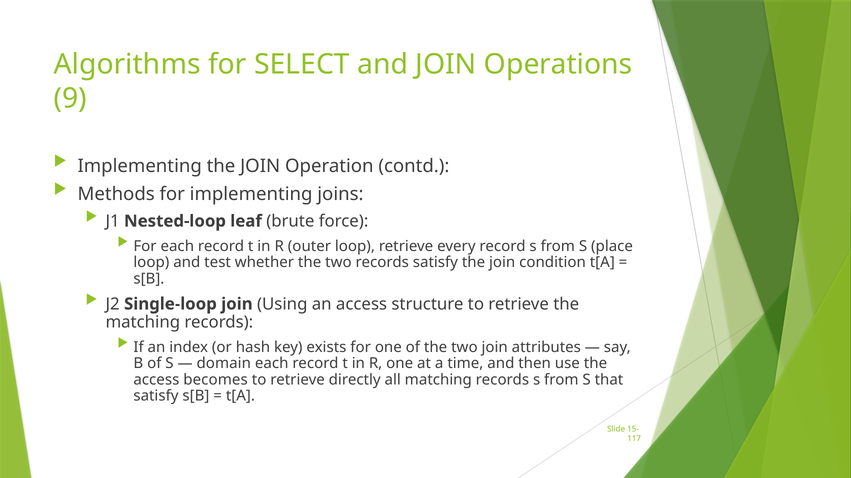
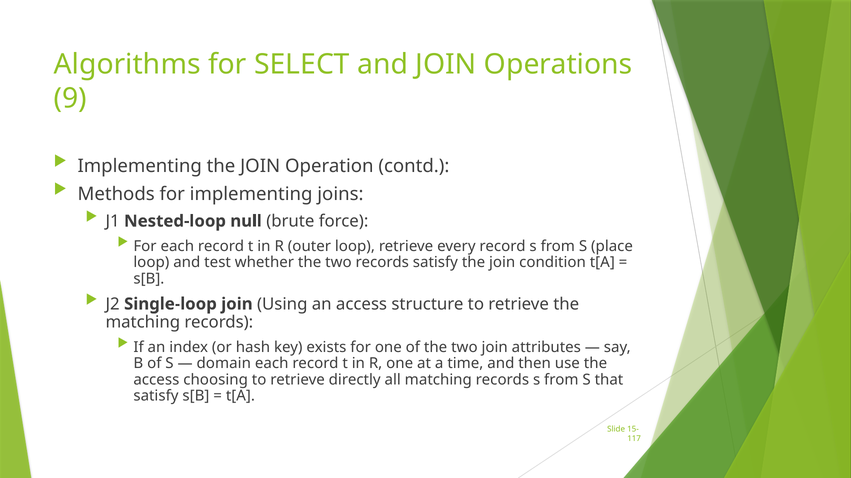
leaf: leaf -> null
becomes: becomes -> choosing
